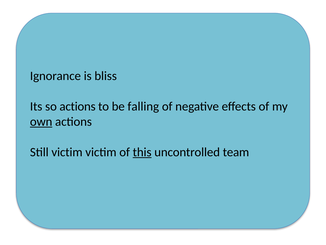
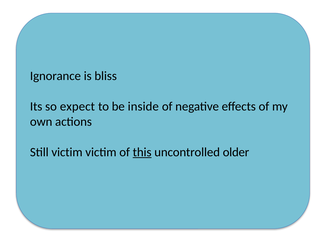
so actions: actions -> expect
falling: falling -> inside
own underline: present -> none
team: team -> older
